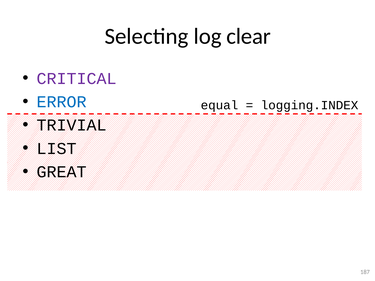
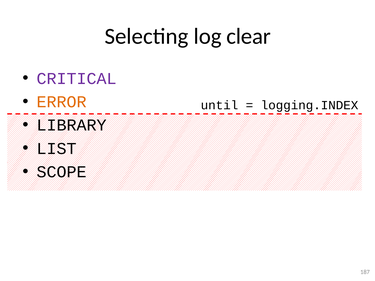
ERROR colour: blue -> orange
equal: equal -> until
TRIVIAL: TRIVIAL -> LIBRARY
GREAT: GREAT -> SCOPE
